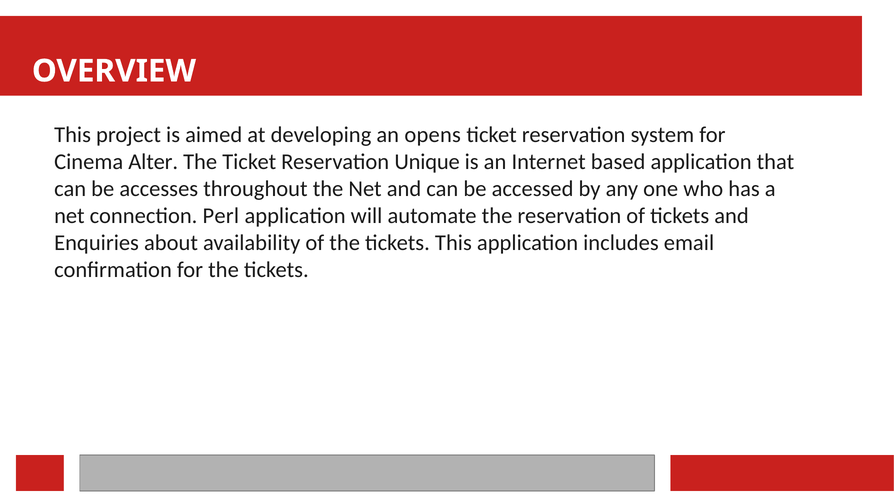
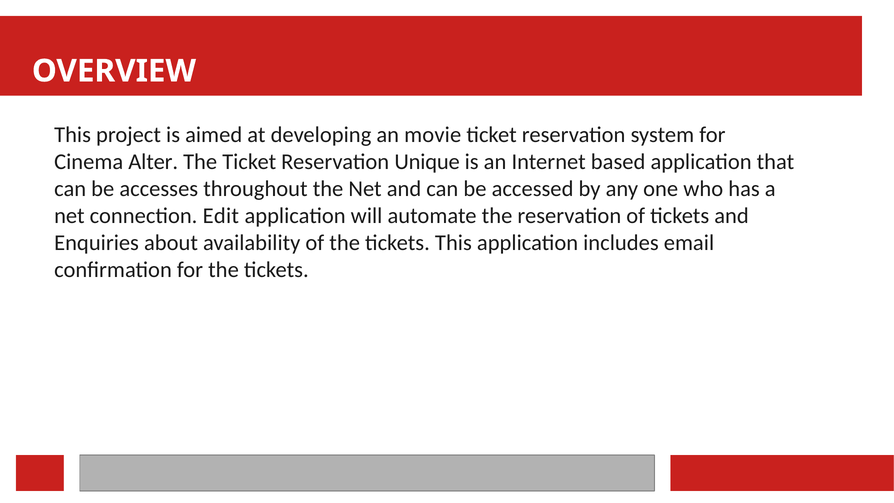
opens: opens -> movie
Perl: Perl -> Edit
